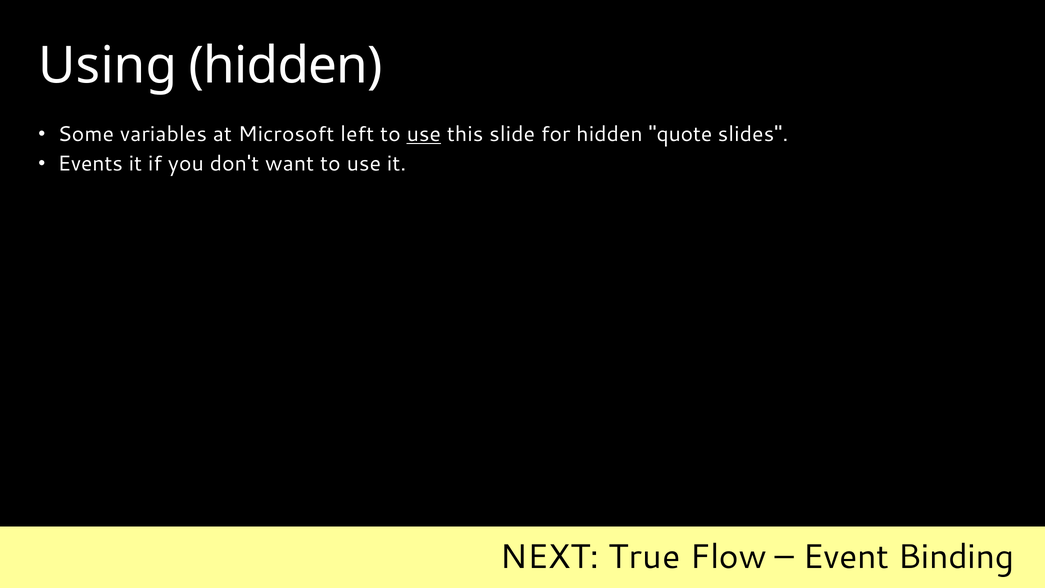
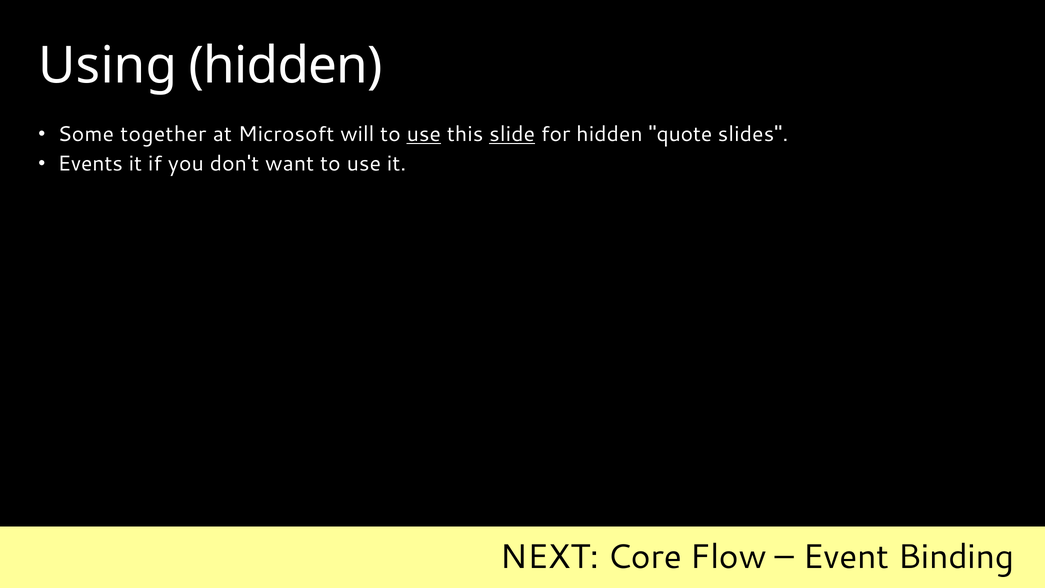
variables: variables -> together
left: left -> will
slide underline: none -> present
True: True -> Core
